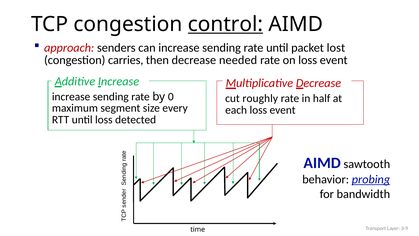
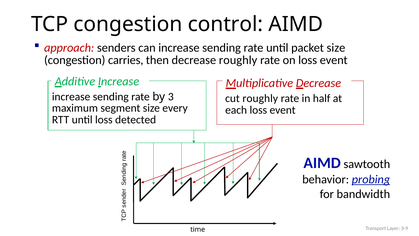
control underline: present -> none
packet lost: lost -> size
decrease needed: needed -> roughly
0: 0 -> 3
